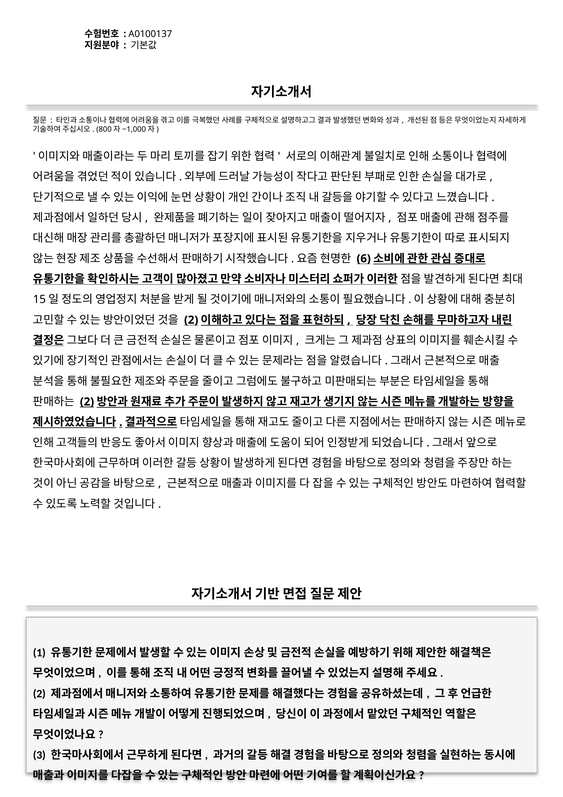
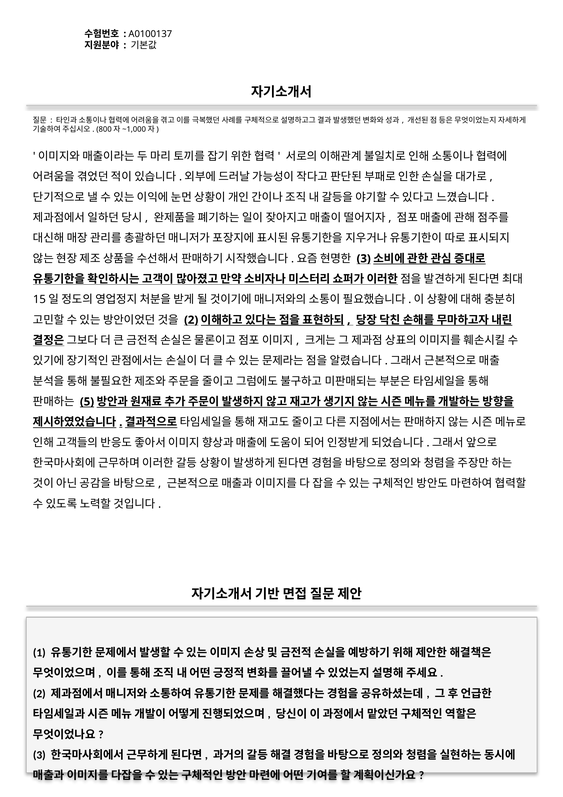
6 at (364, 258): 6 -> 3
2 at (87, 401): 2 -> 5
